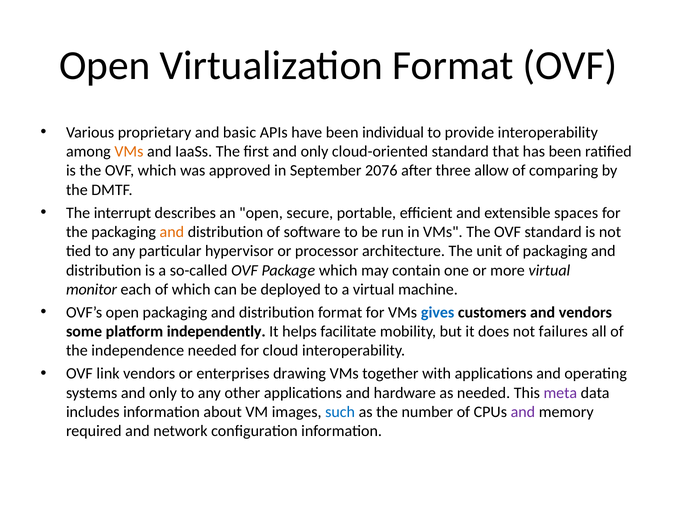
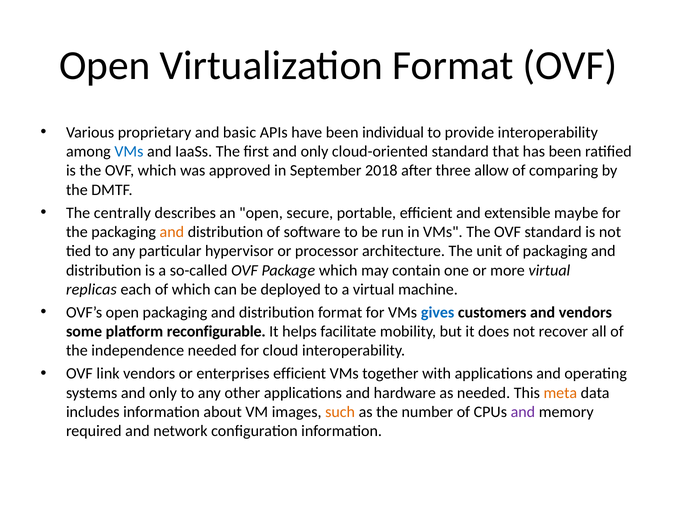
VMs at (129, 152) colour: orange -> blue
2076: 2076 -> 2018
interrupt: interrupt -> centrally
spaces: spaces -> maybe
monitor: monitor -> replicas
independently: independently -> reconfigurable
failures: failures -> recover
enterprises drawing: drawing -> efficient
meta colour: purple -> orange
such colour: blue -> orange
